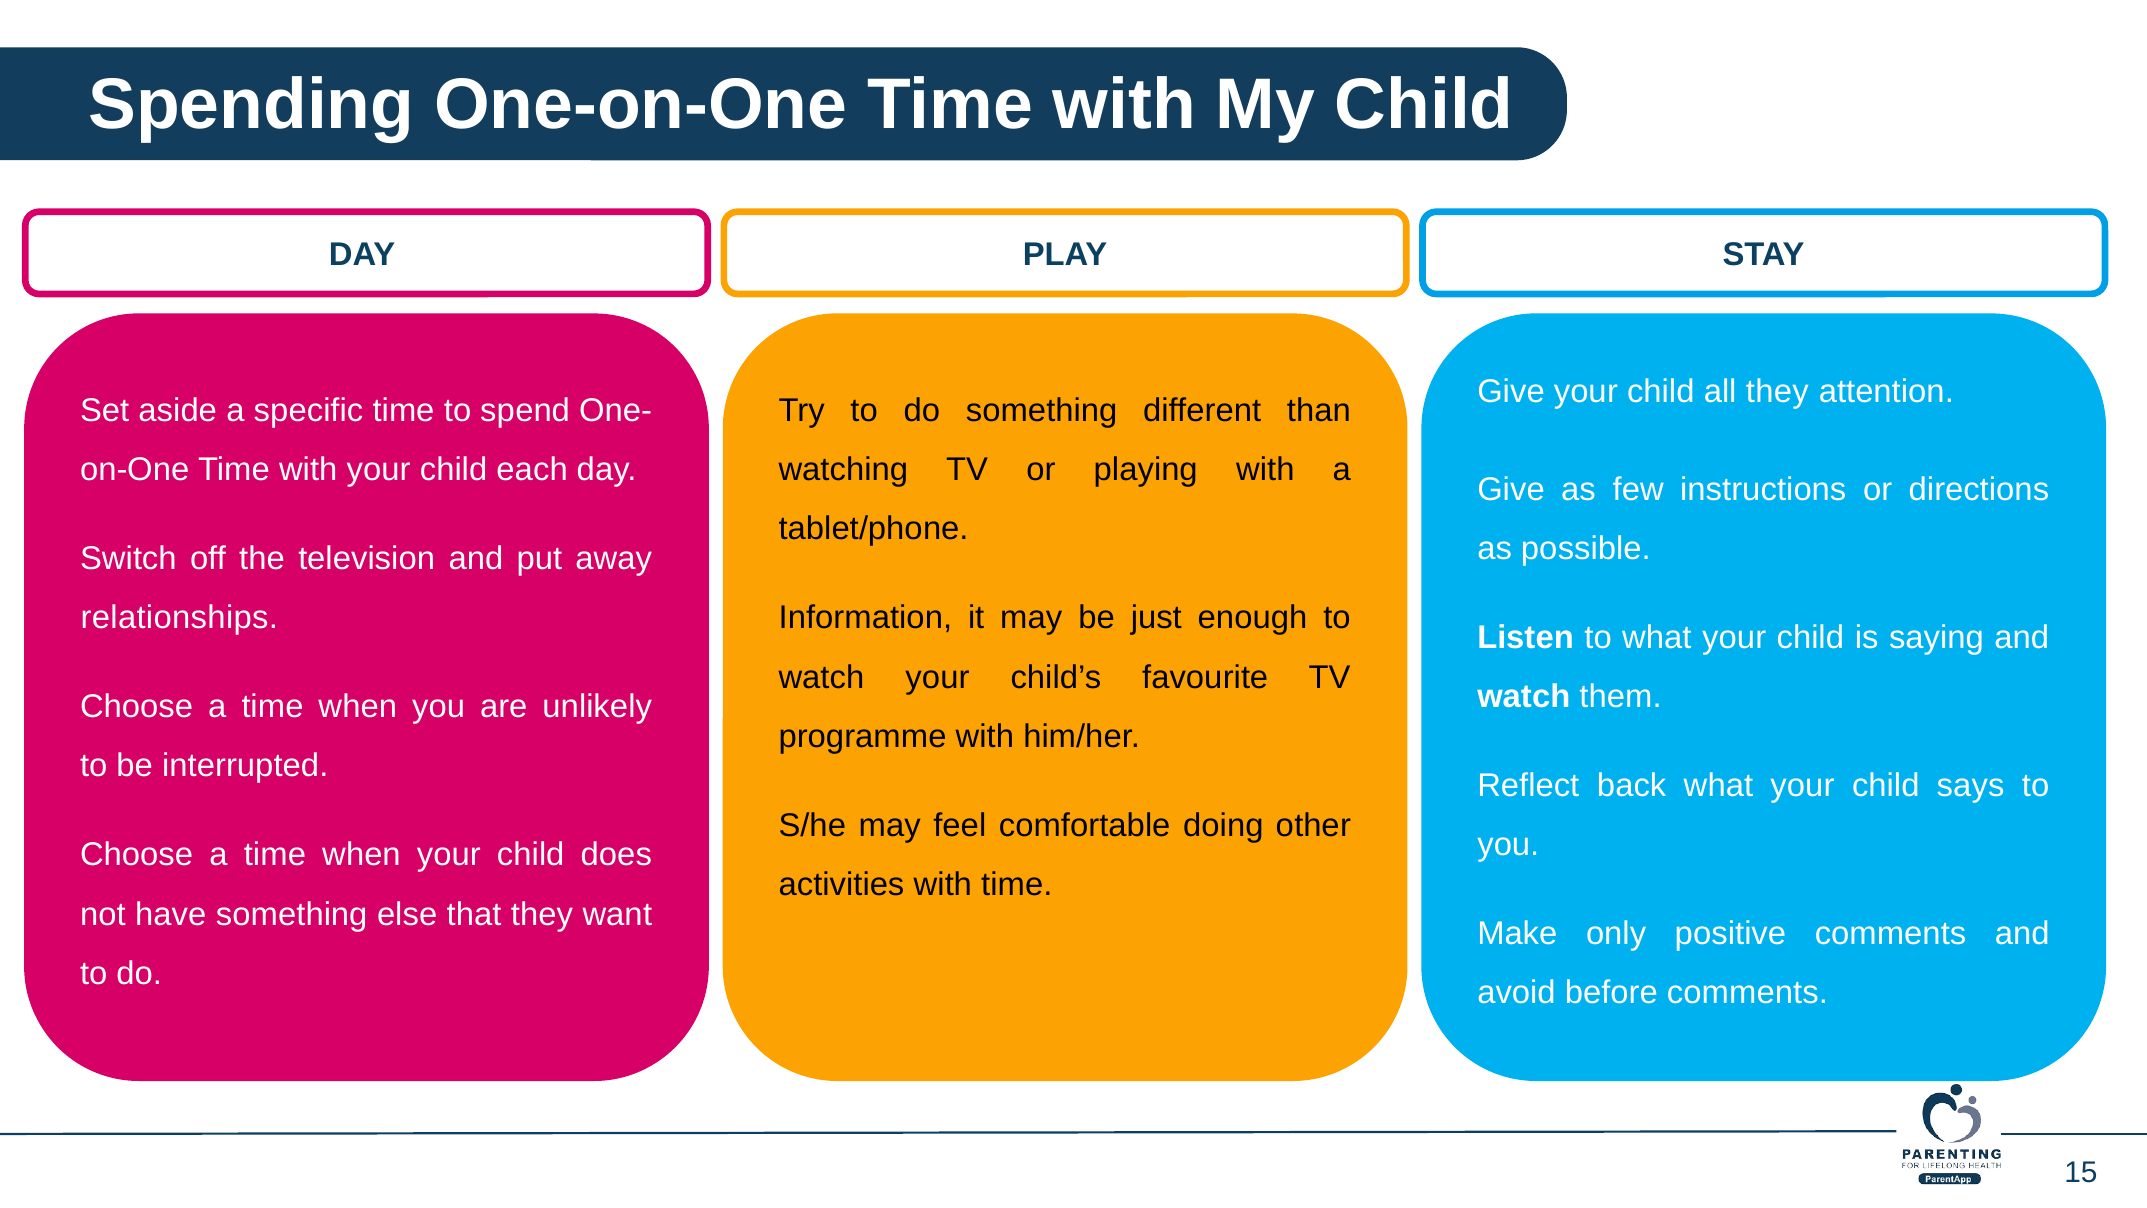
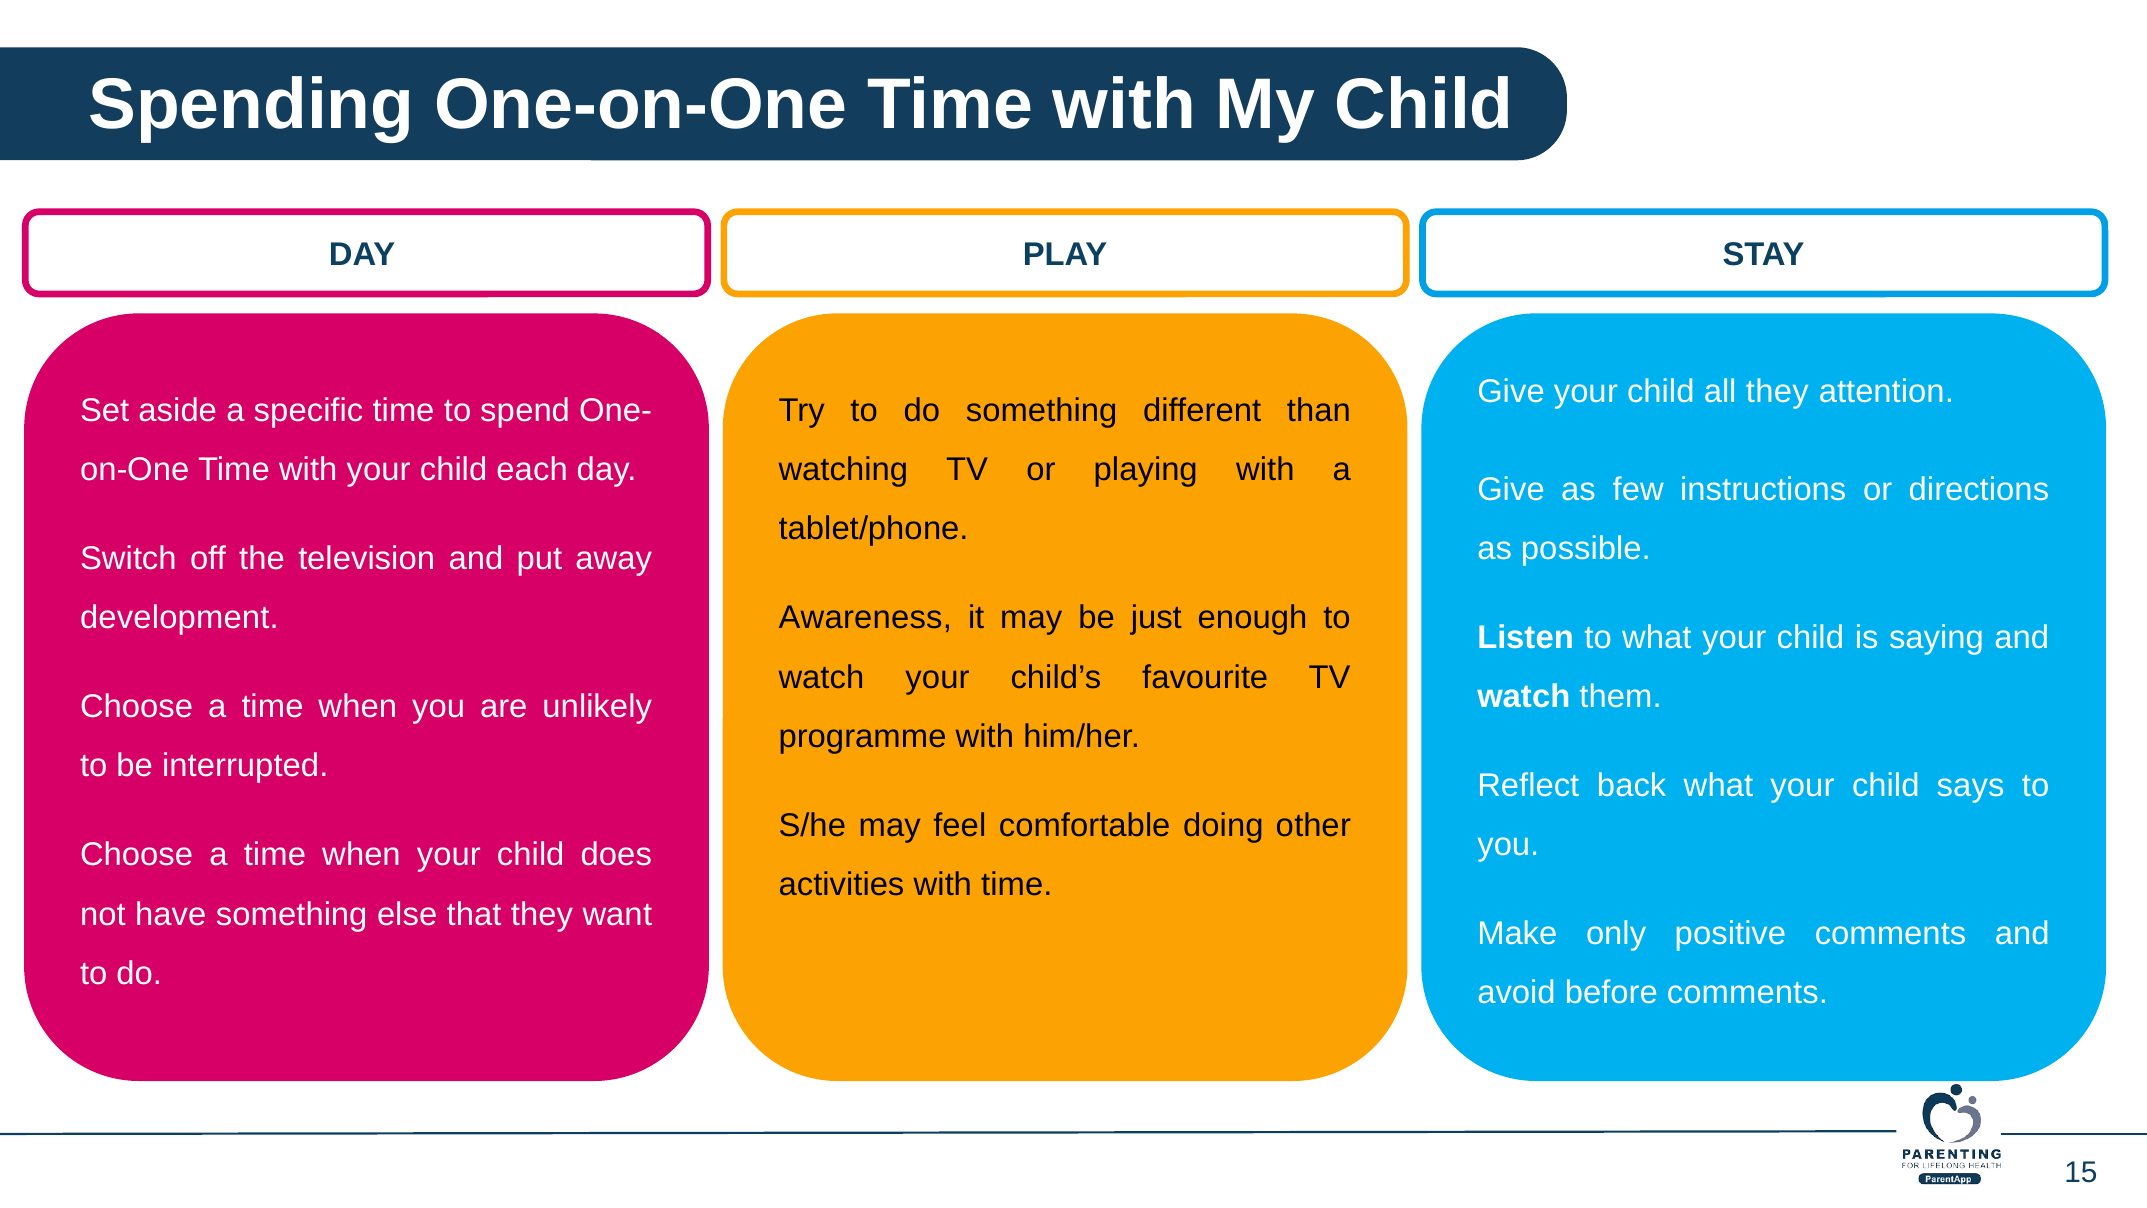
relationships: relationships -> development
Information: Information -> Awareness
